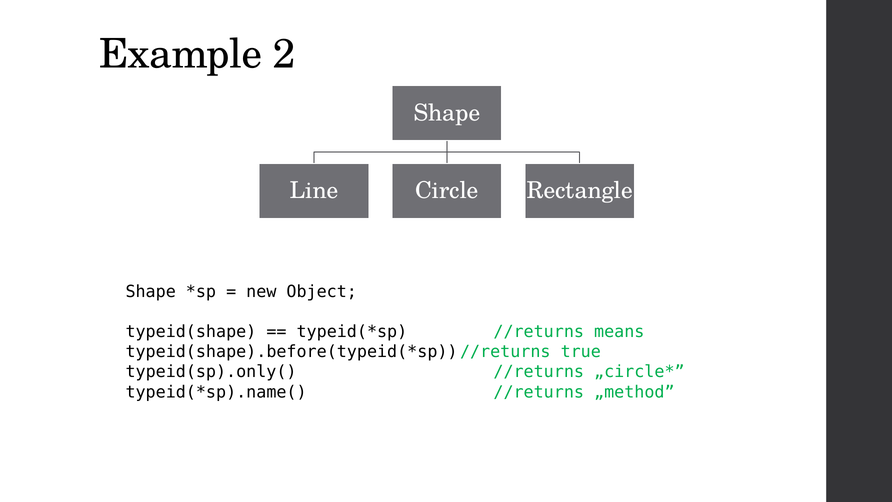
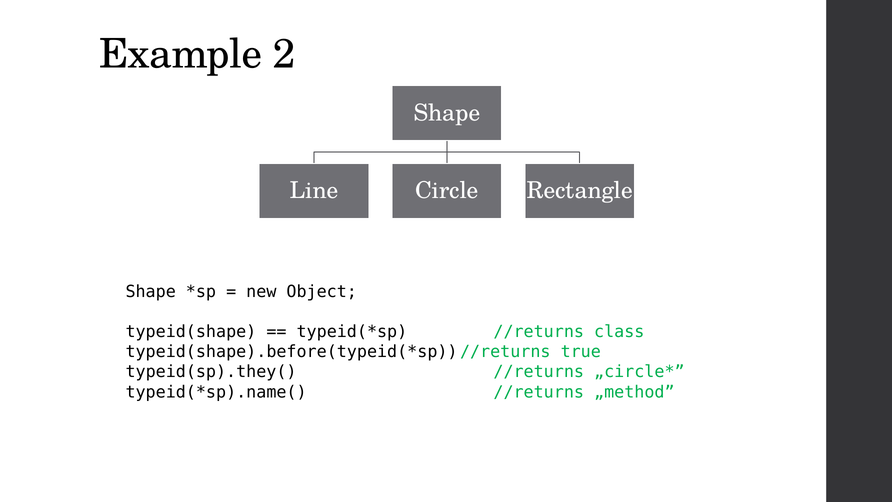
means: means -> class
typeid(sp).only(: typeid(sp).only( -> typeid(sp).they(
